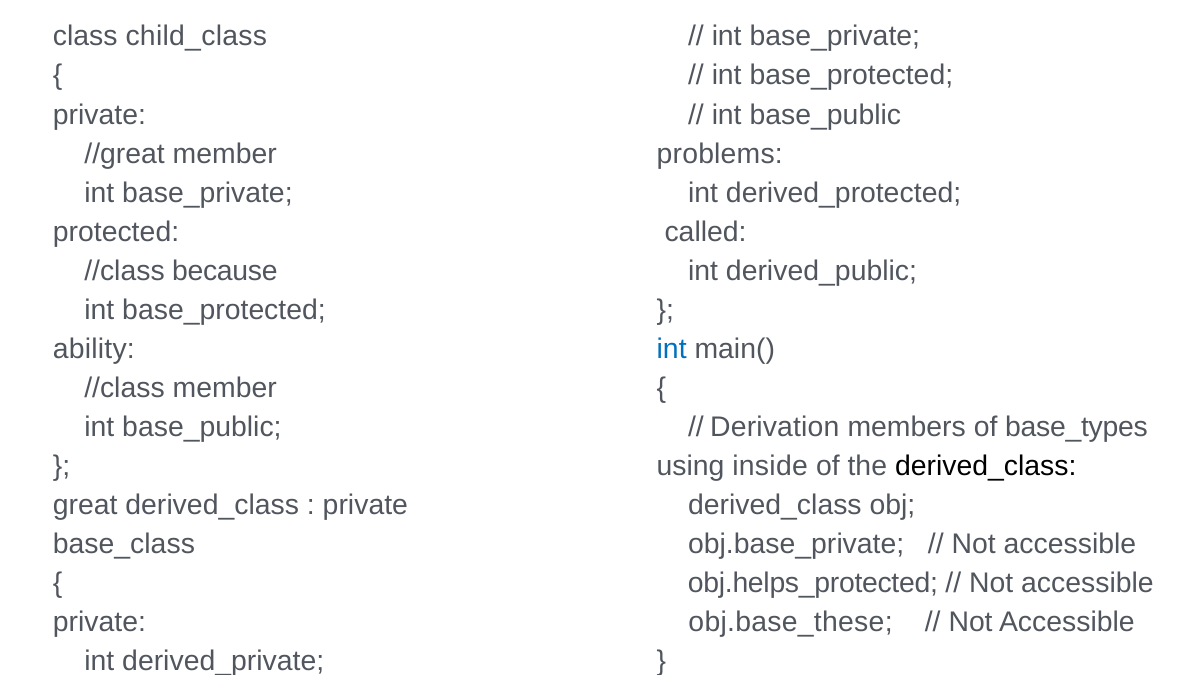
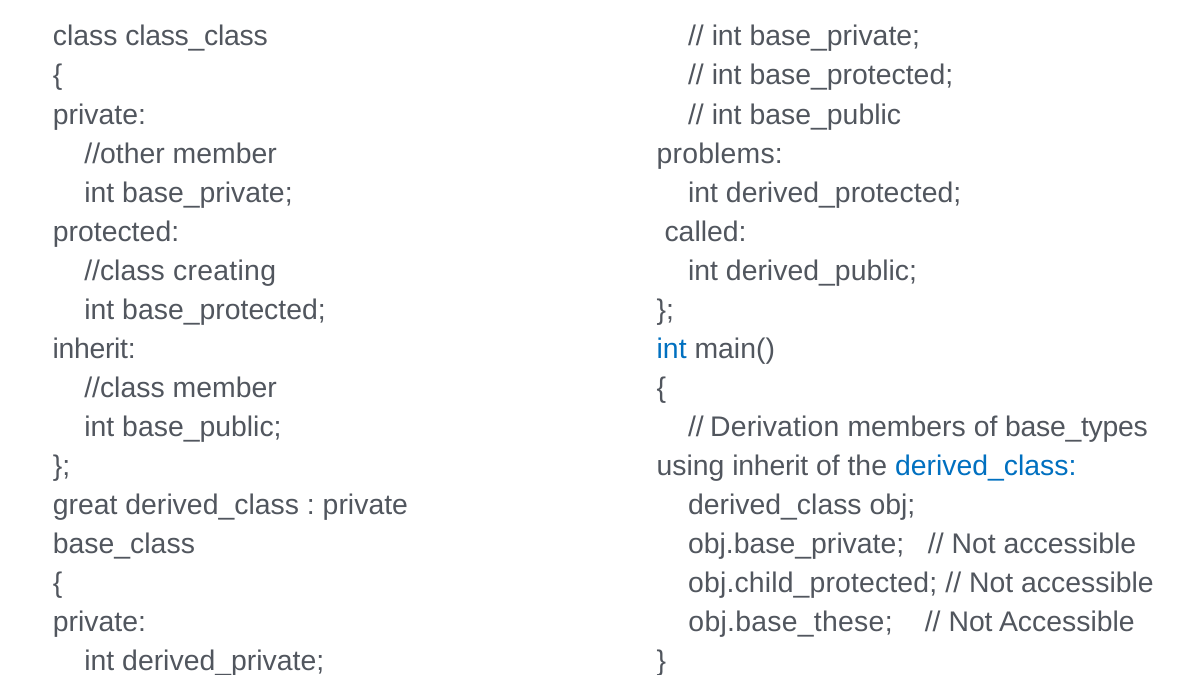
child_class: child_class -> class_class
//great: //great -> //other
because: because -> creating
ability at (94, 349): ability -> inherit
using inside: inside -> inherit
derived_class at (986, 467) colour: black -> blue
obj.helps_protected: obj.helps_protected -> obj.child_protected
